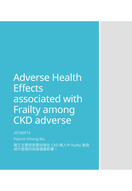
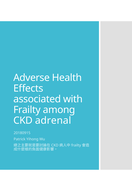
CKD adverse: adverse -> adrenal
